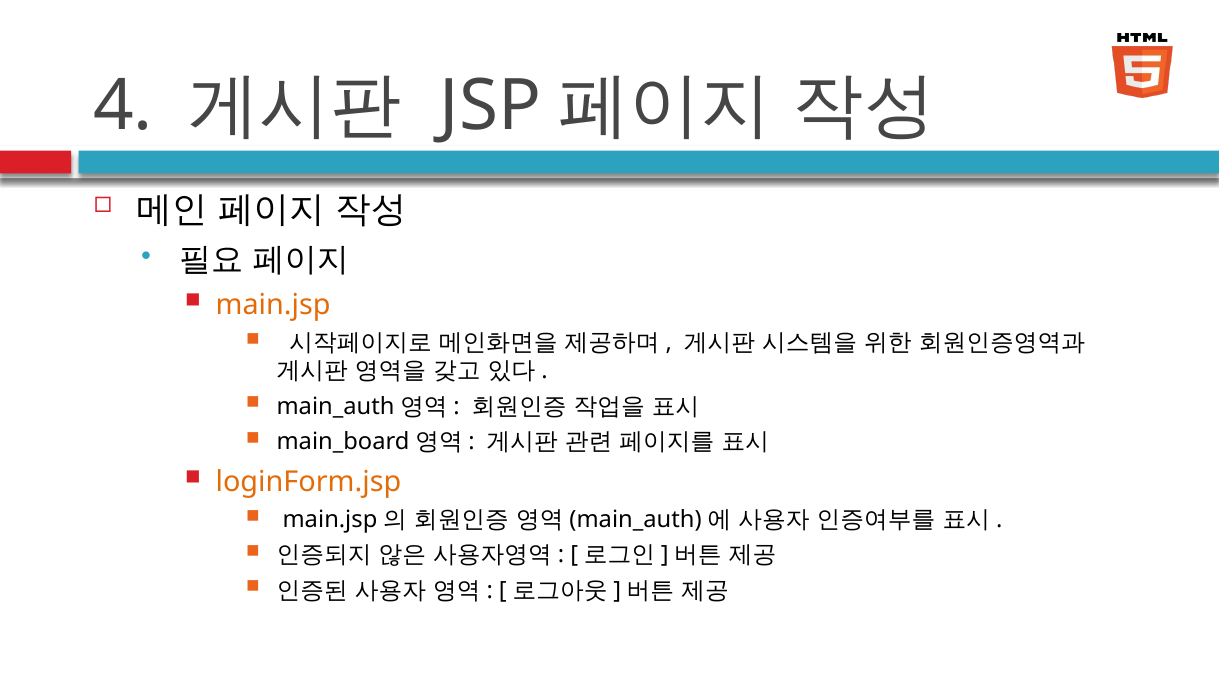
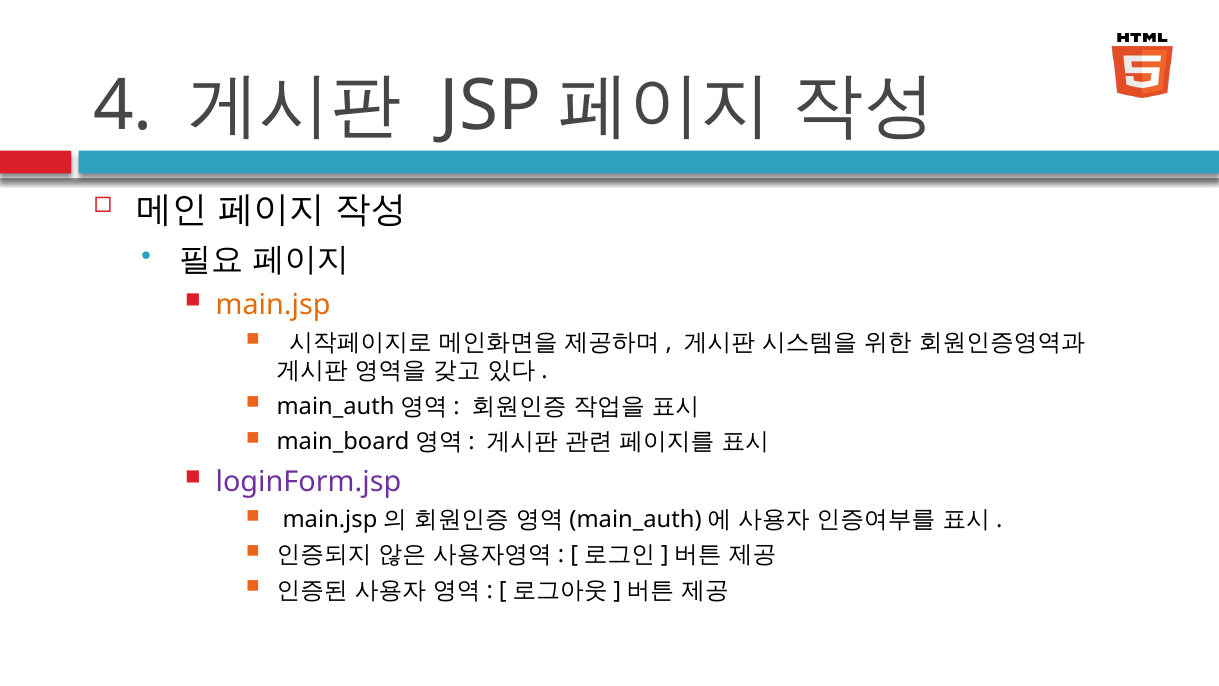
loginForm.jsp colour: orange -> purple
